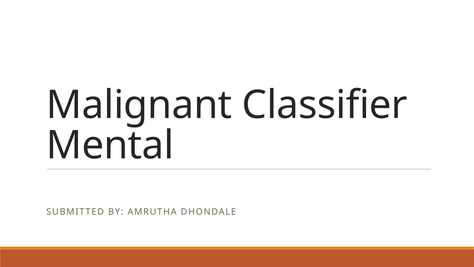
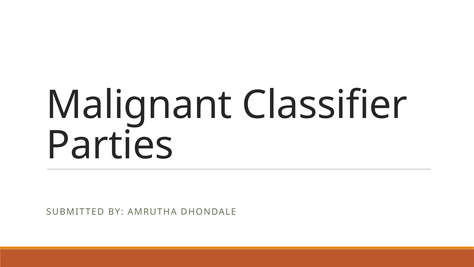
Mental: Mental -> Parties
